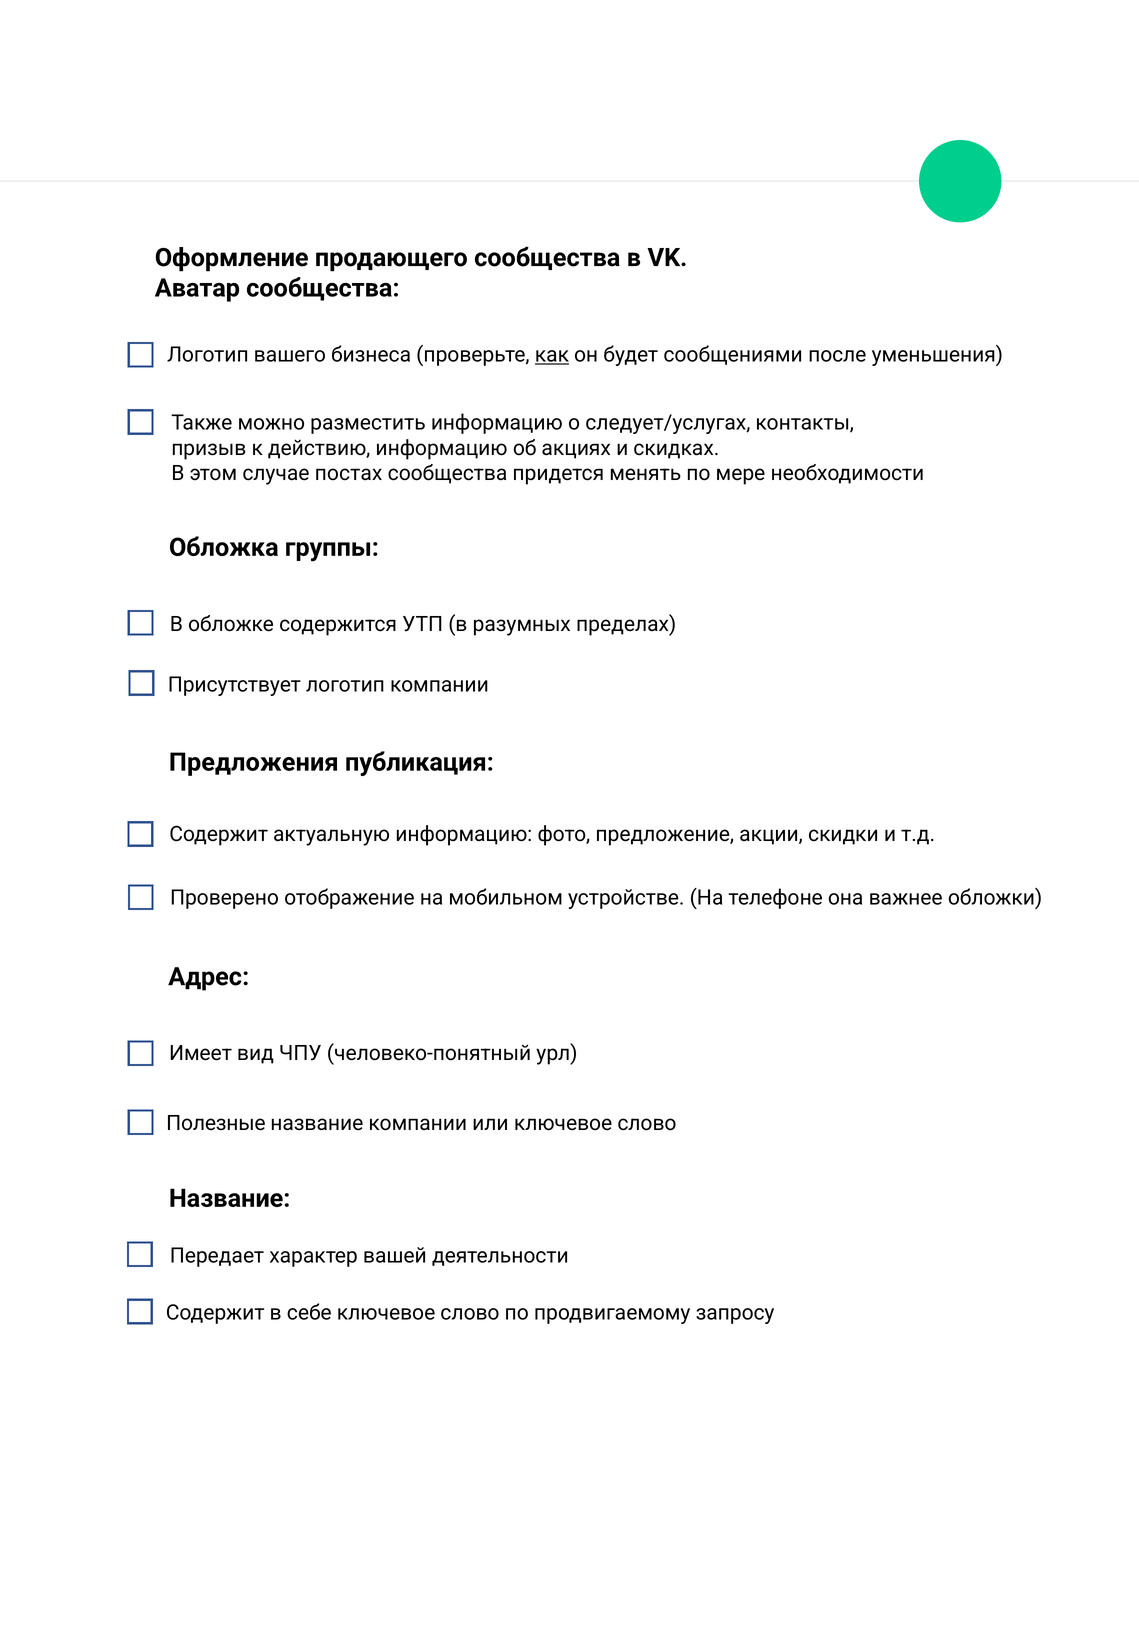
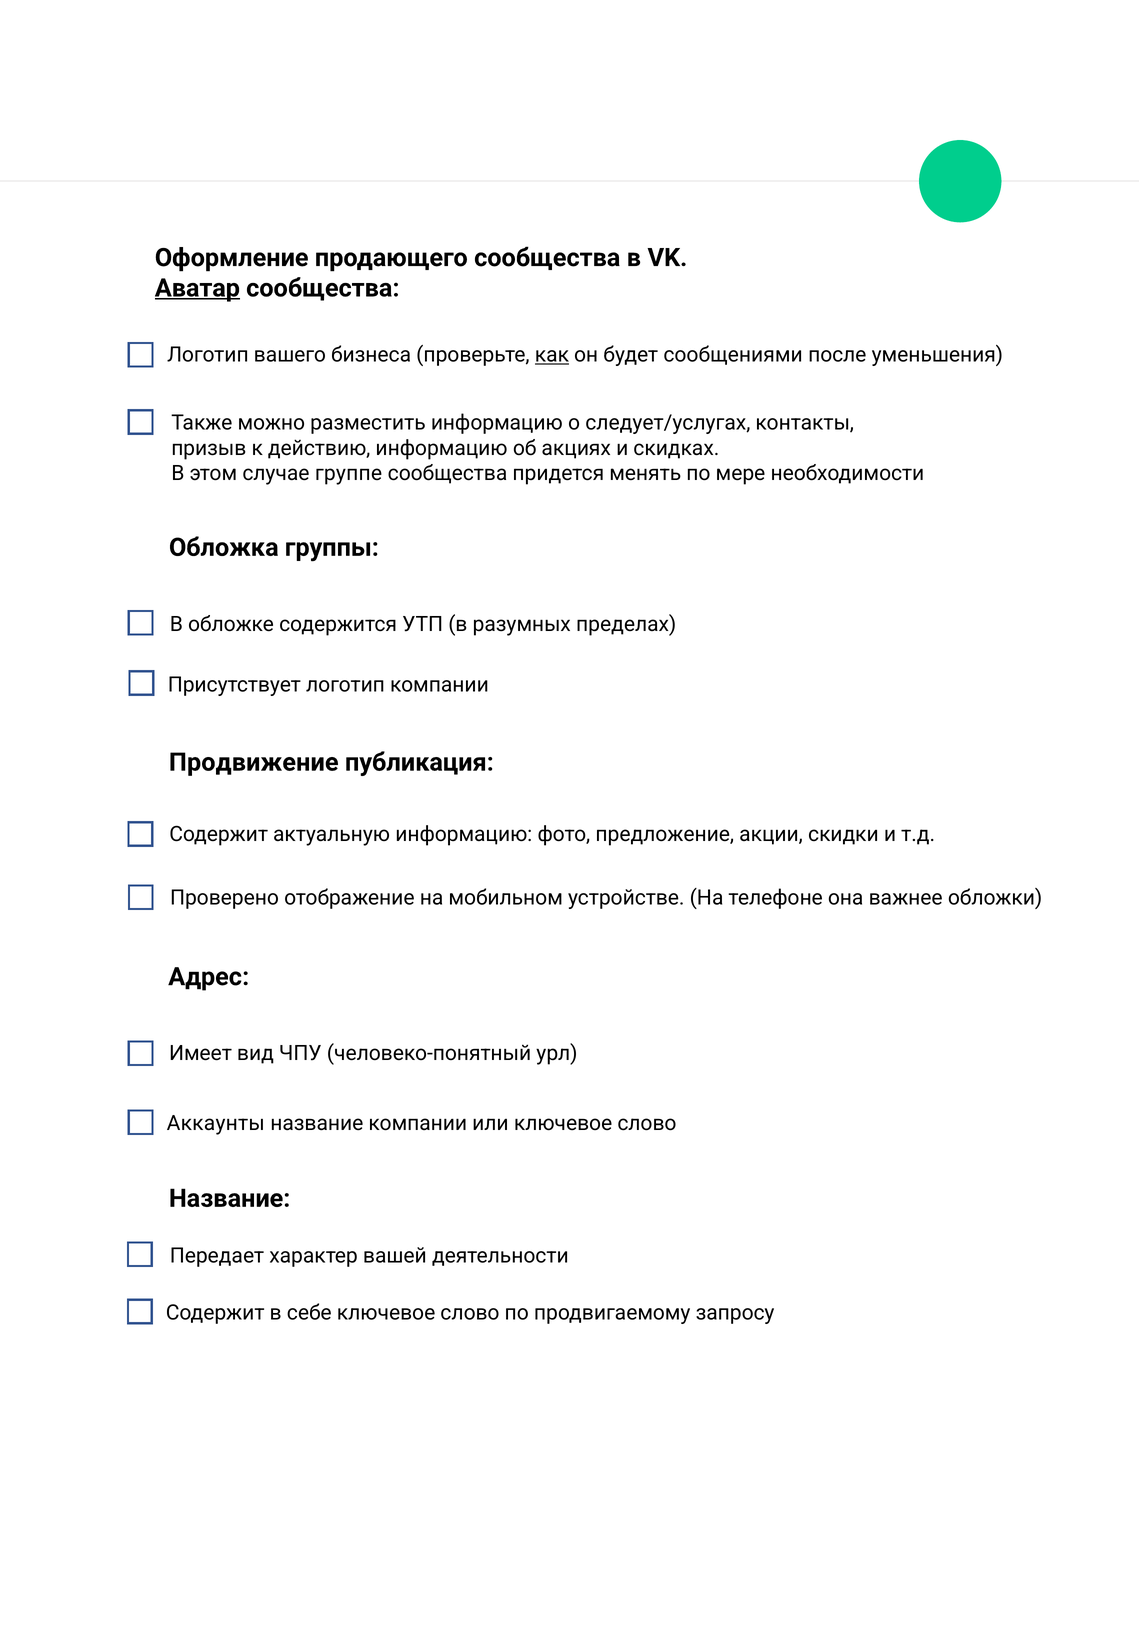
Аватар underline: none -> present
постах: постах -> группе
Предложения: Предложения -> Продвижение
Полезные: Полезные -> Аккаунты
